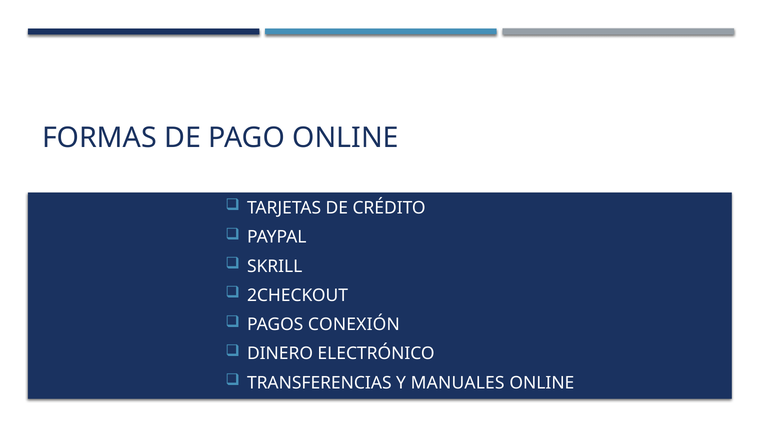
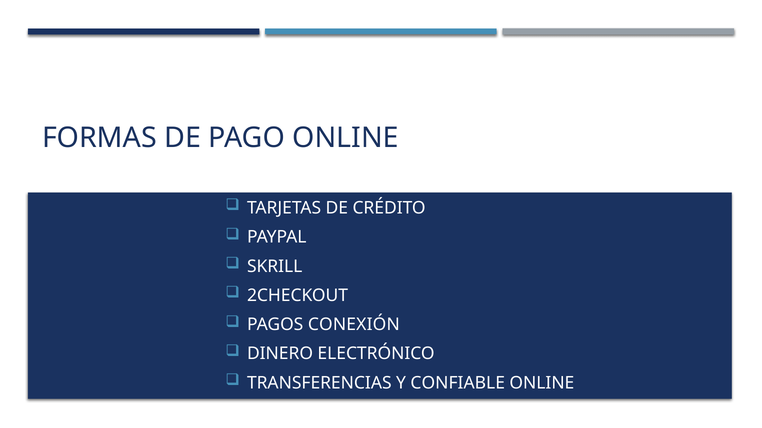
MANUALES: MANUALES -> CONFIABLE
